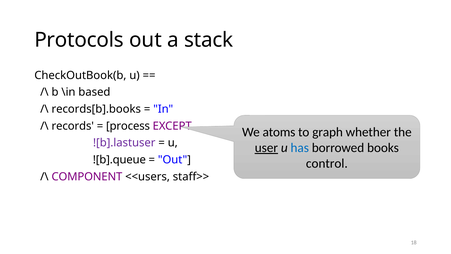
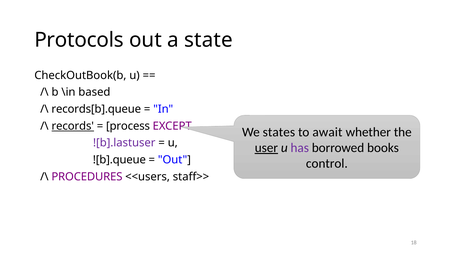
stack: stack -> state
records[b].books: records[b].books -> records[b].queue
records underline: none -> present
atoms: atoms -> states
graph: graph -> await
has colour: blue -> purple
COMPONENT: COMPONENT -> PROCEDURES
